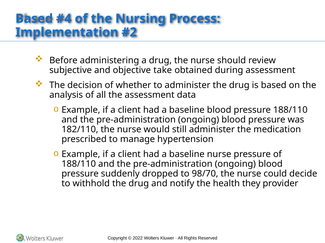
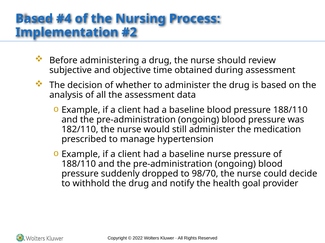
take: take -> time
they: they -> goal
